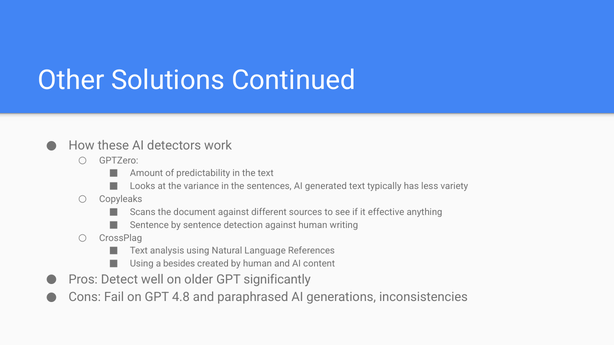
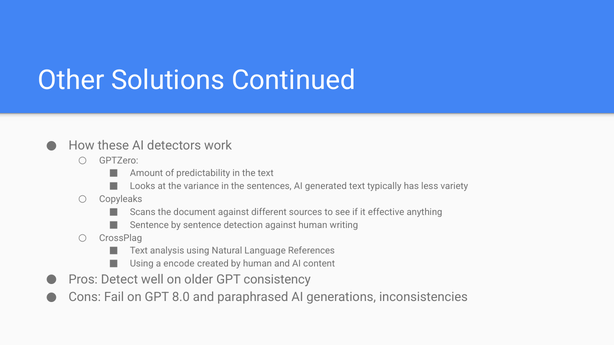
besides: besides -> encode
significantly: significantly -> consistency
4.8: 4.8 -> 8.0
